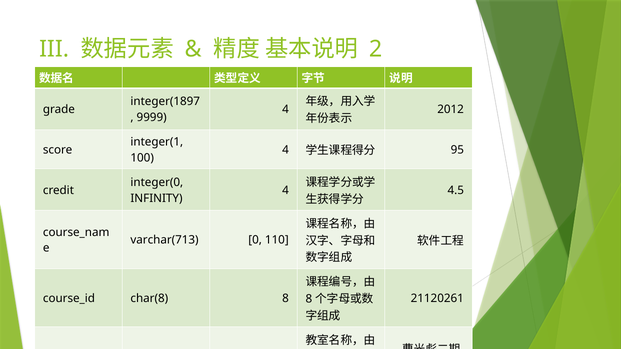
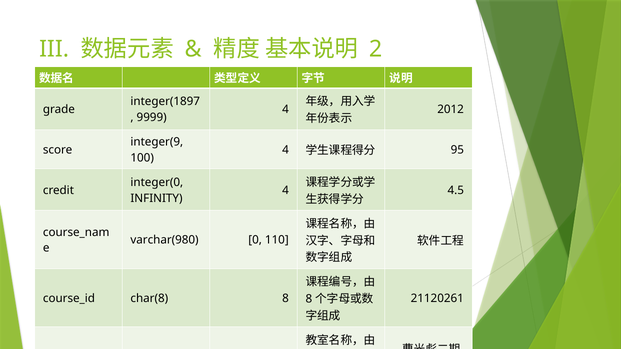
integer(1: integer(1 -> integer(9
varchar(713: varchar(713 -> varchar(980
